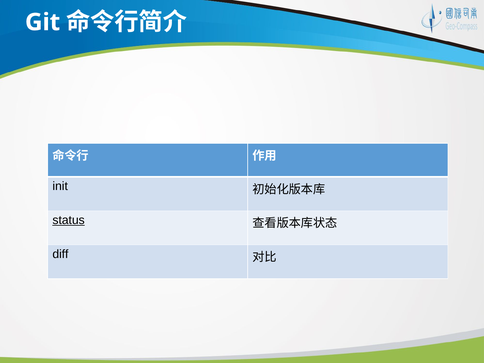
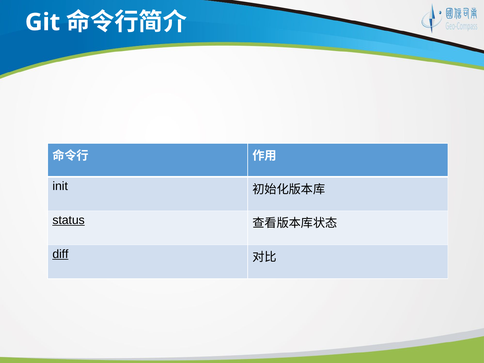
diff underline: none -> present
